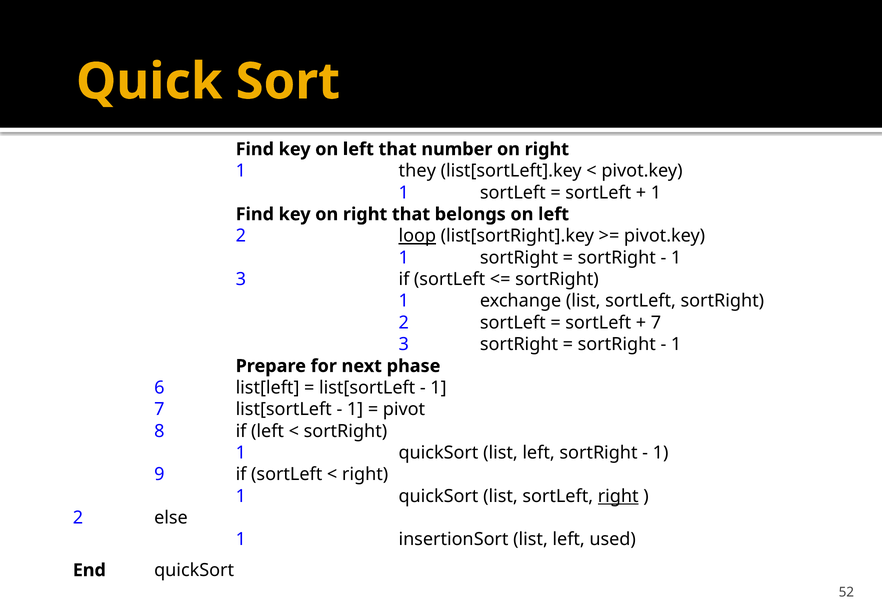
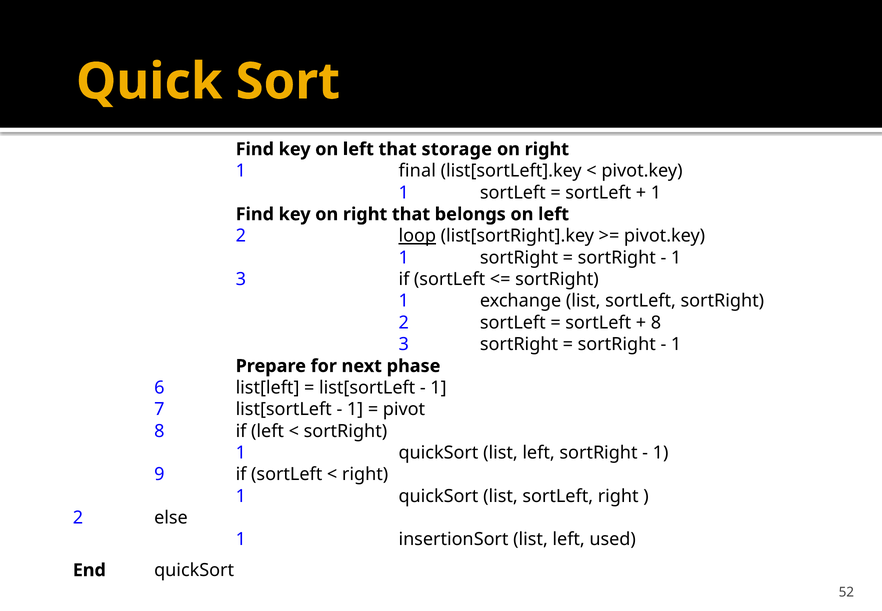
number: number -> storage
they: they -> final
7 at (656, 323): 7 -> 8
right at (618, 496) underline: present -> none
